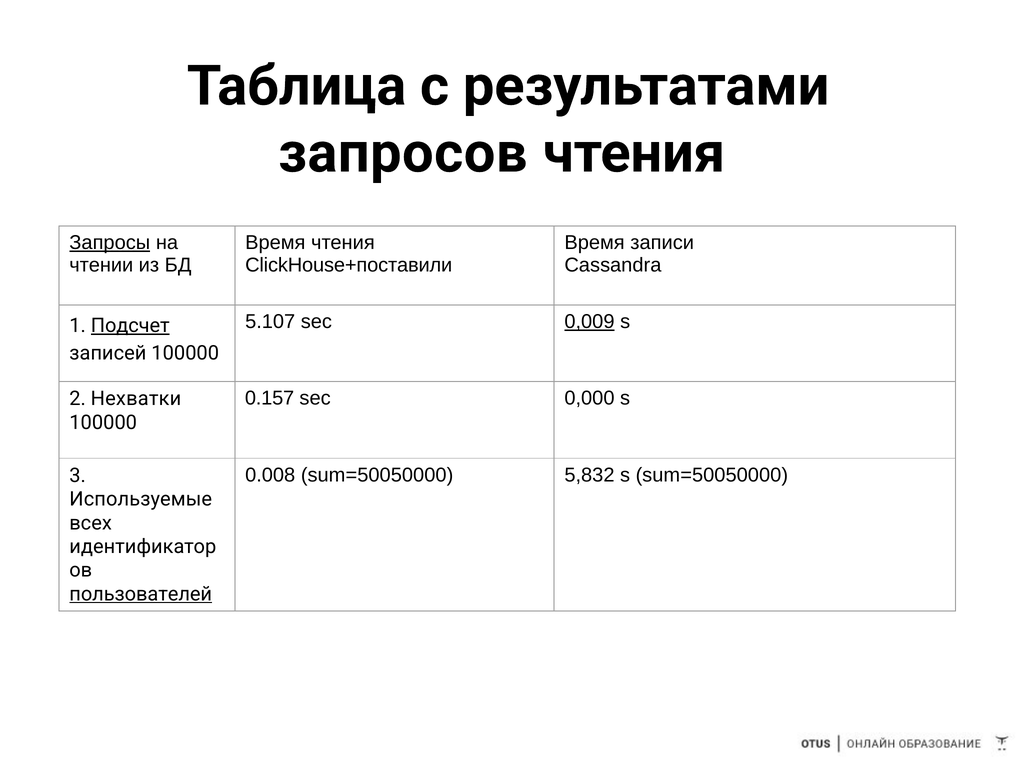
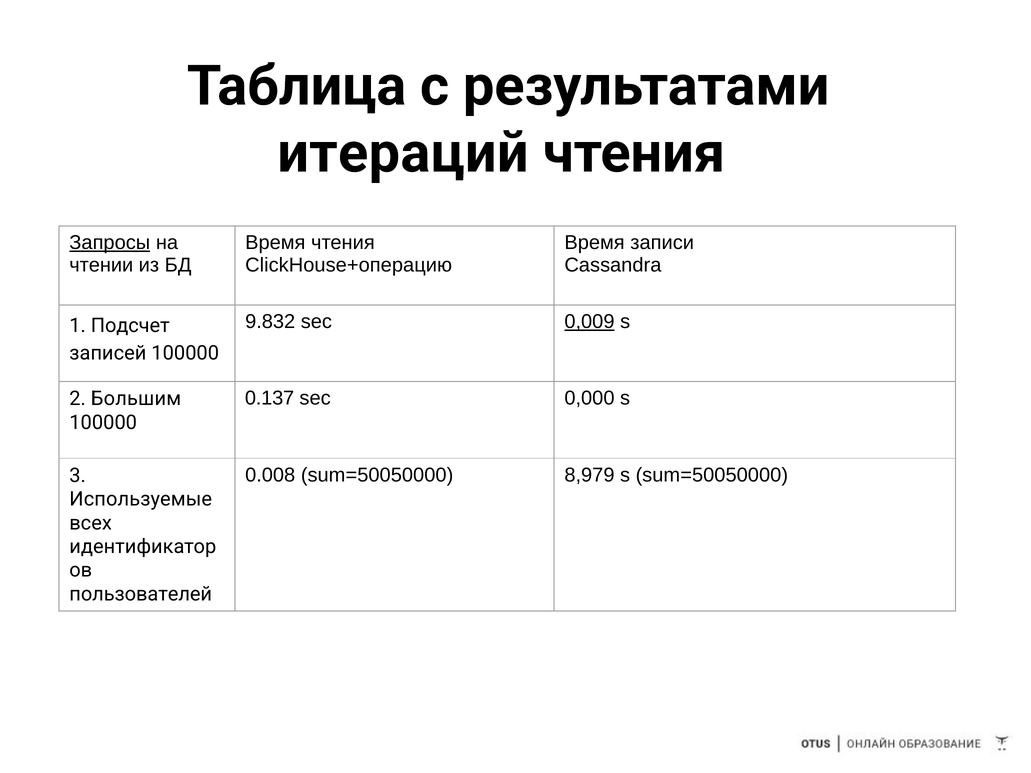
запросов: запросов -> итераций
ClickHouse+поставили: ClickHouse+поставили -> ClickHouse+операцию
5.107: 5.107 -> 9.832
Подсчет underline: present -> none
0.157: 0.157 -> 0.137
Нехватки: Нехватки -> Большим
5,832: 5,832 -> 8,979
пользователей underline: present -> none
